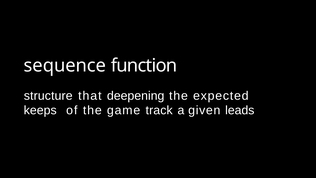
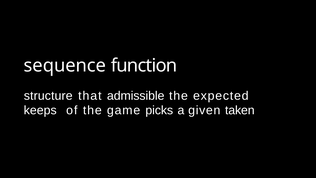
deepening: deepening -> admissible
track: track -> picks
leads: leads -> taken
